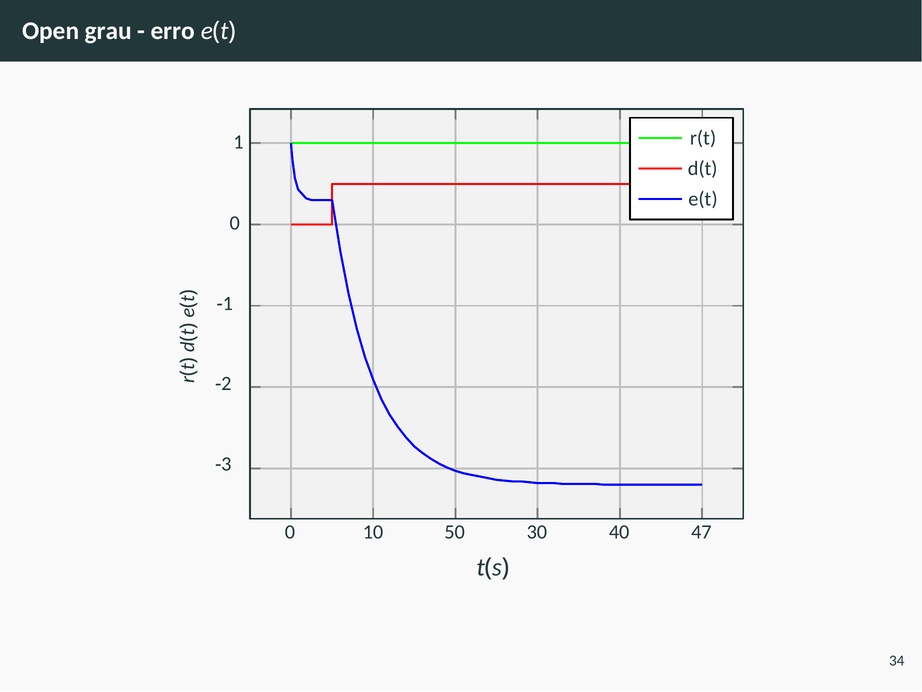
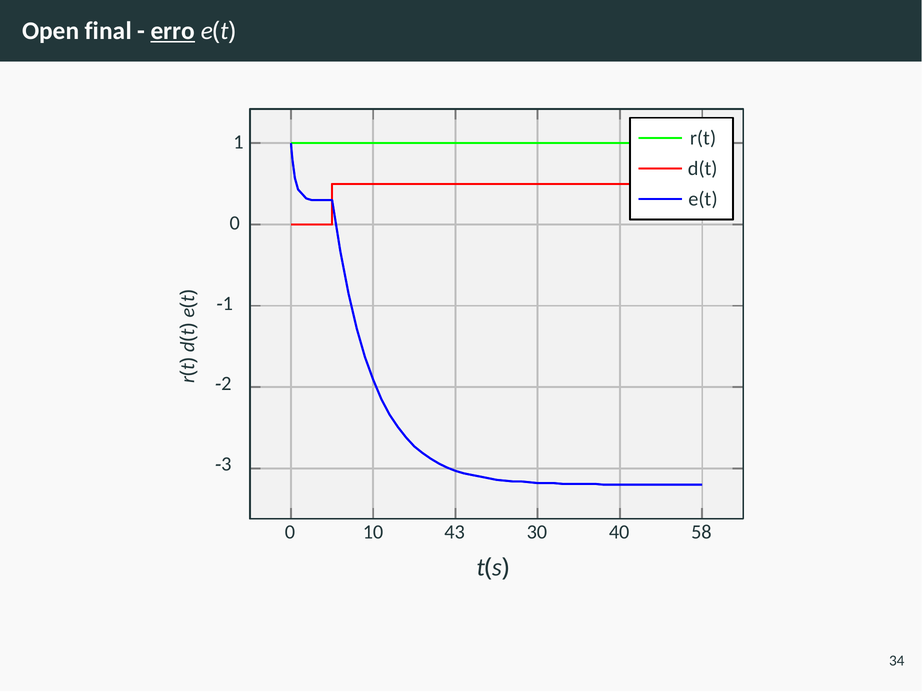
grau: grau -> final
erro underline: none -> present
50: 50 -> 43
47: 47 -> 58
